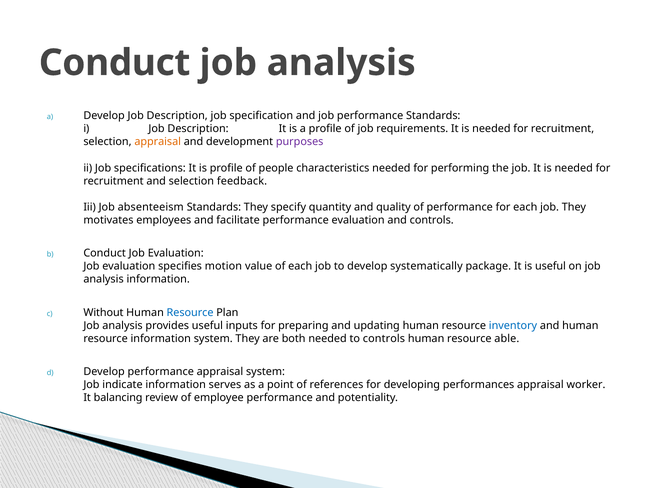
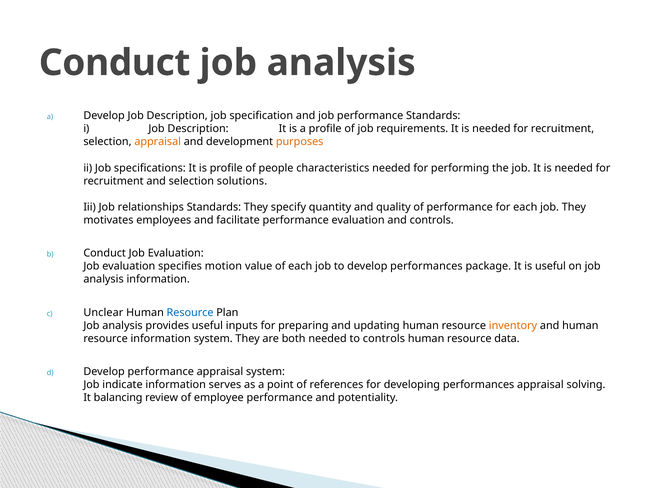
purposes colour: purple -> orange
feedback: feedback -> solutions
absenteeism: absenteeism -> relationships
develop systematically: systematically -> performances
Without: Without -> Unclear
inventory colour: blue -> orange
able: able -> data
worker: worker -> solving
